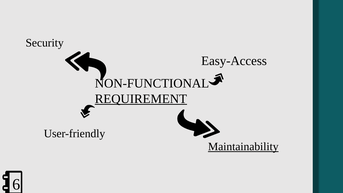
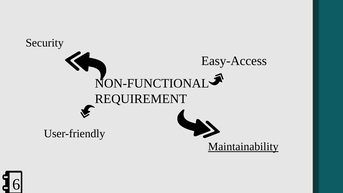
REQUIREMENT underline: present -> none
